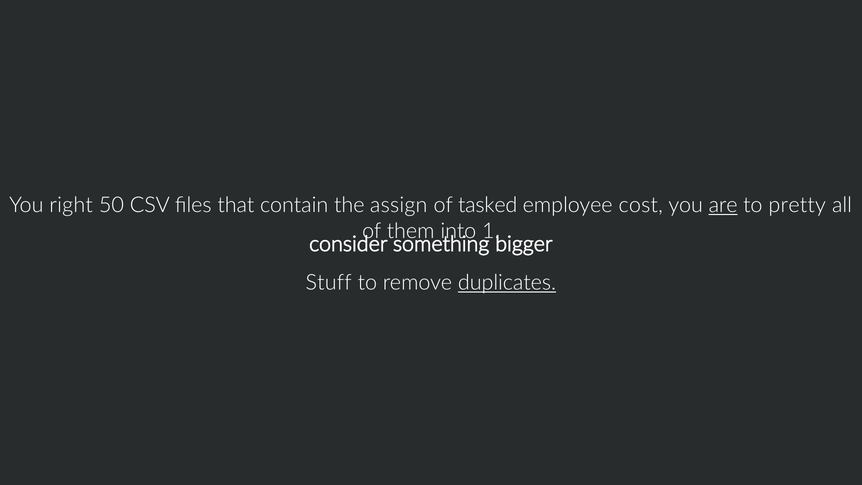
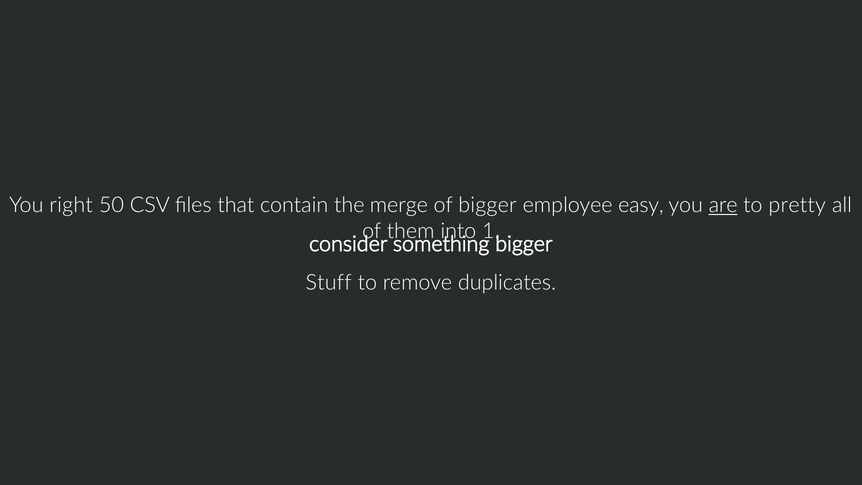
assign: assign -> merge
of tasked: tasked -> bigger
cost: cost -> easy
duplicates underline: present -> none
